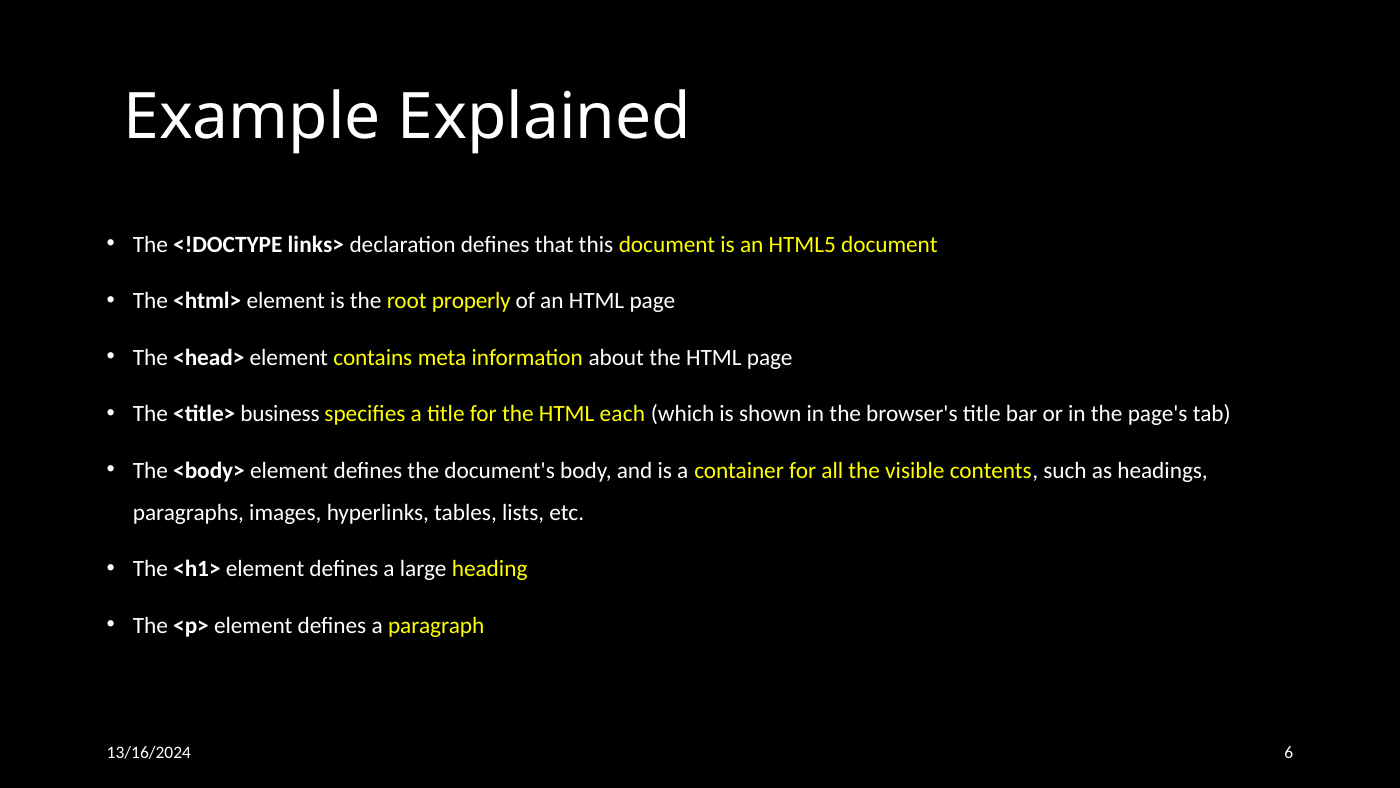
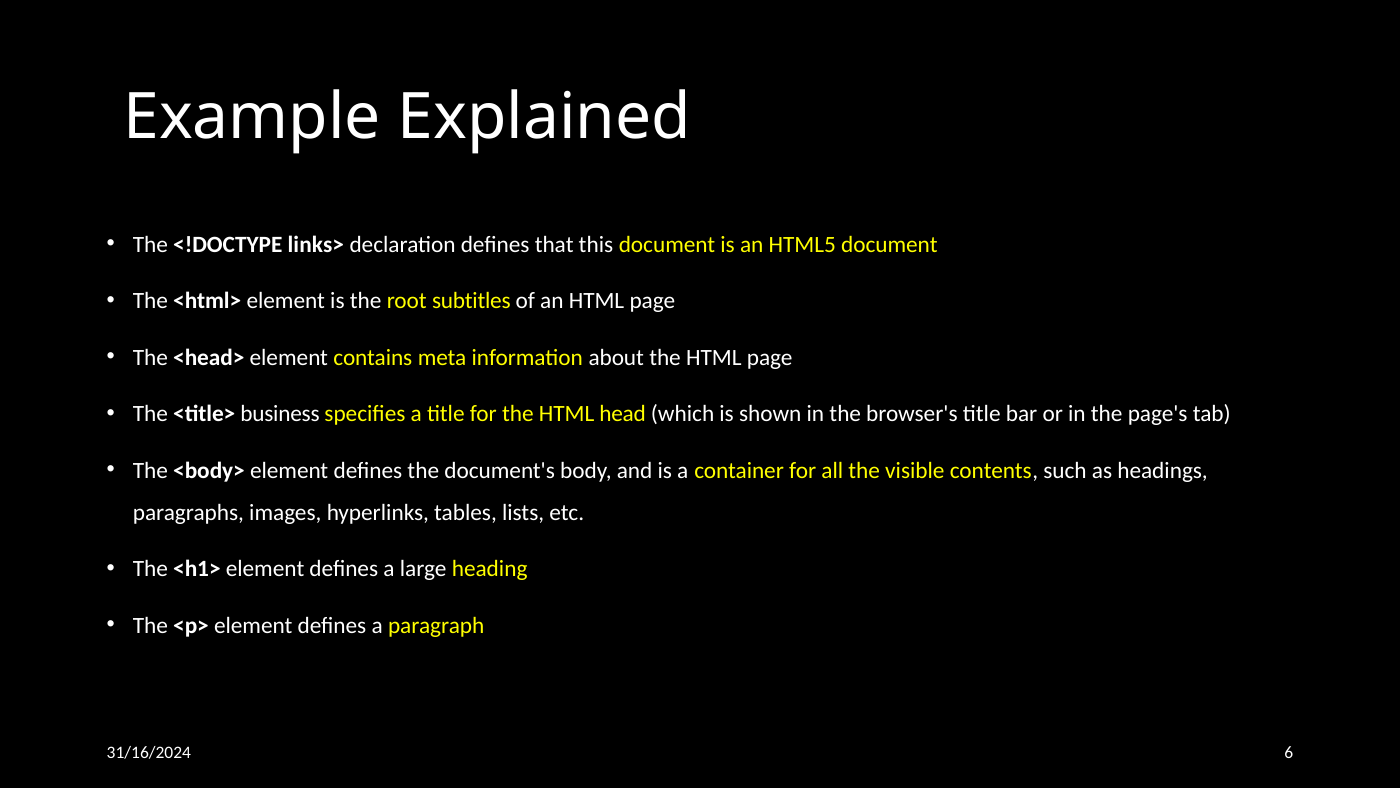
properly: properly -> subtitles
each: each -> head
13/16/2024: 13/16/2024 -> 31/16/2024
